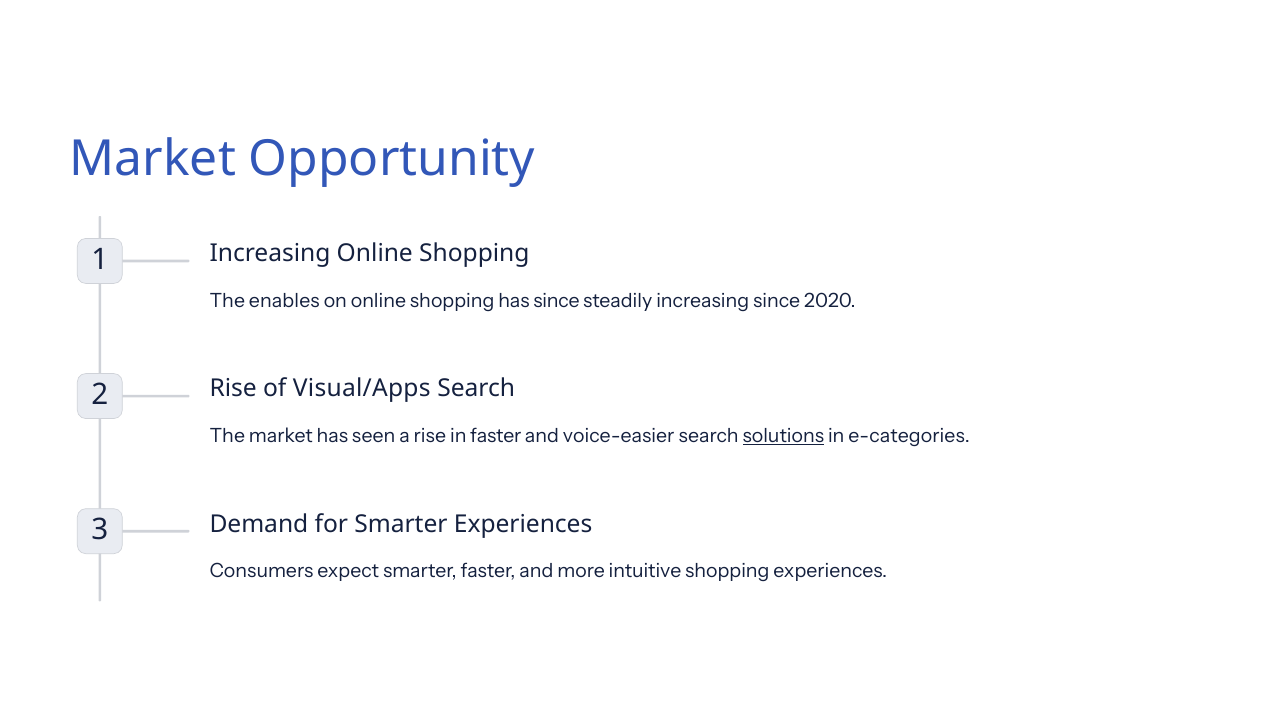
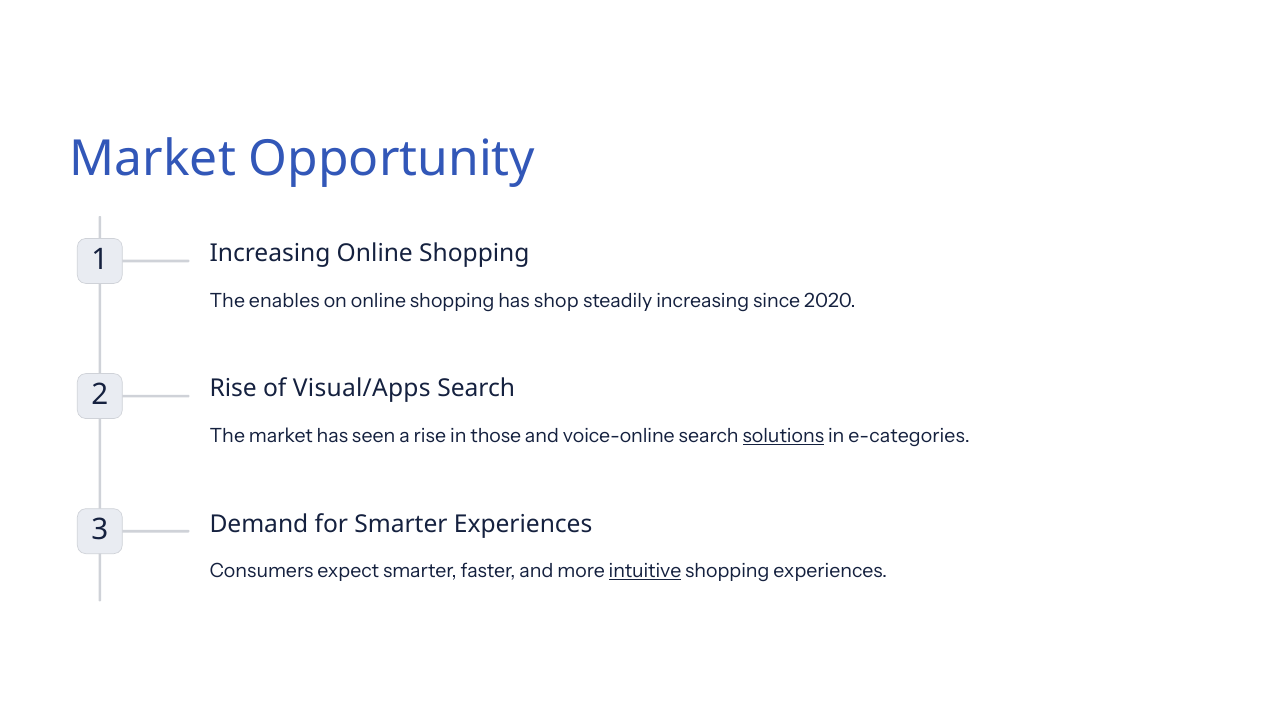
has since: since -> shop
in faster: faster -> those
voice-easier: voice-easier -> voice-online
intuitive underline: none -> present
